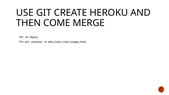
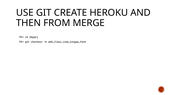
COME: COME -> FROM
